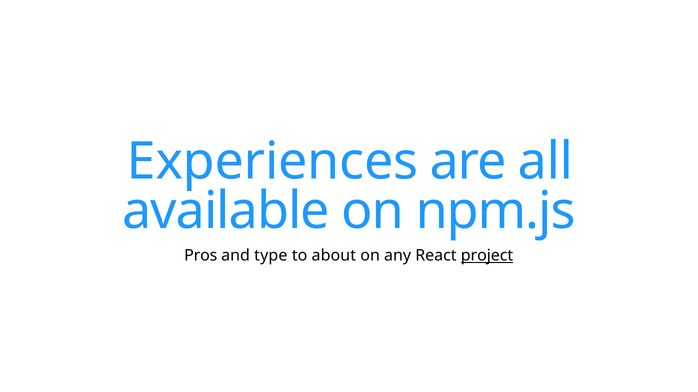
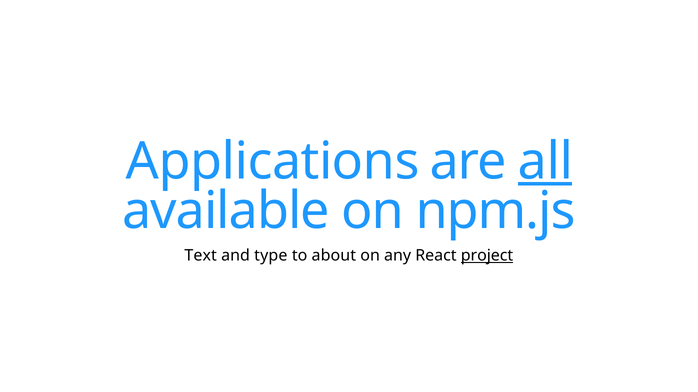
Experiences: Experiences -> Applications
all underline: none -> present
Pros: Pros -> Text
